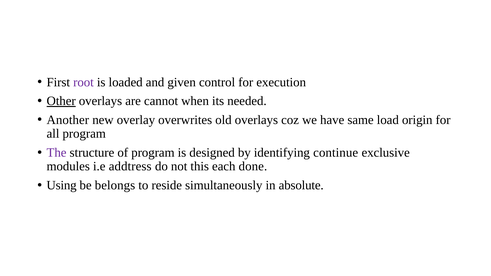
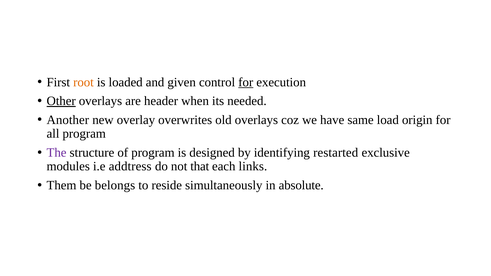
root colour: purple -> orange
for at (246, 82) underline: none -> present
cannot: cannot -> header
continue: continue -> restarted
this: this -> that
done: done -> links
Using: Using -> Them
